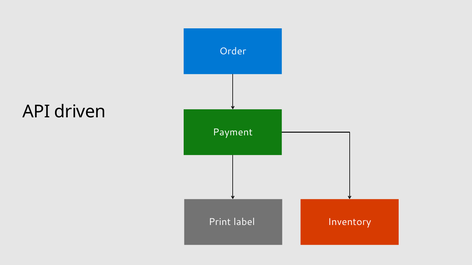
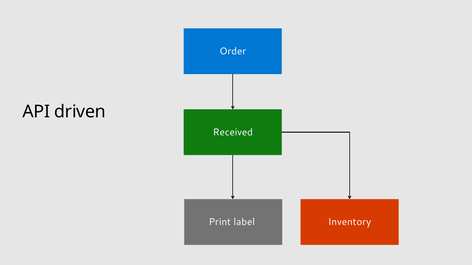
Payment: Payment -> Received
